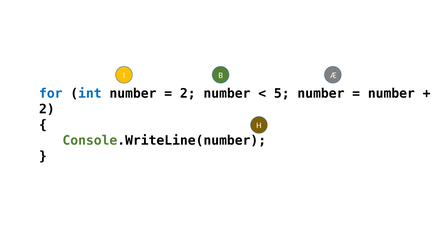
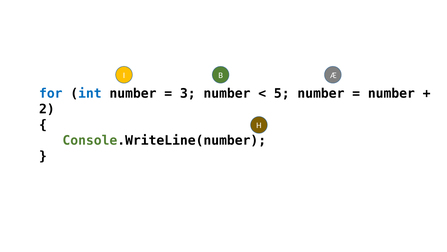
2 at (188, 93): 2 -> 3
